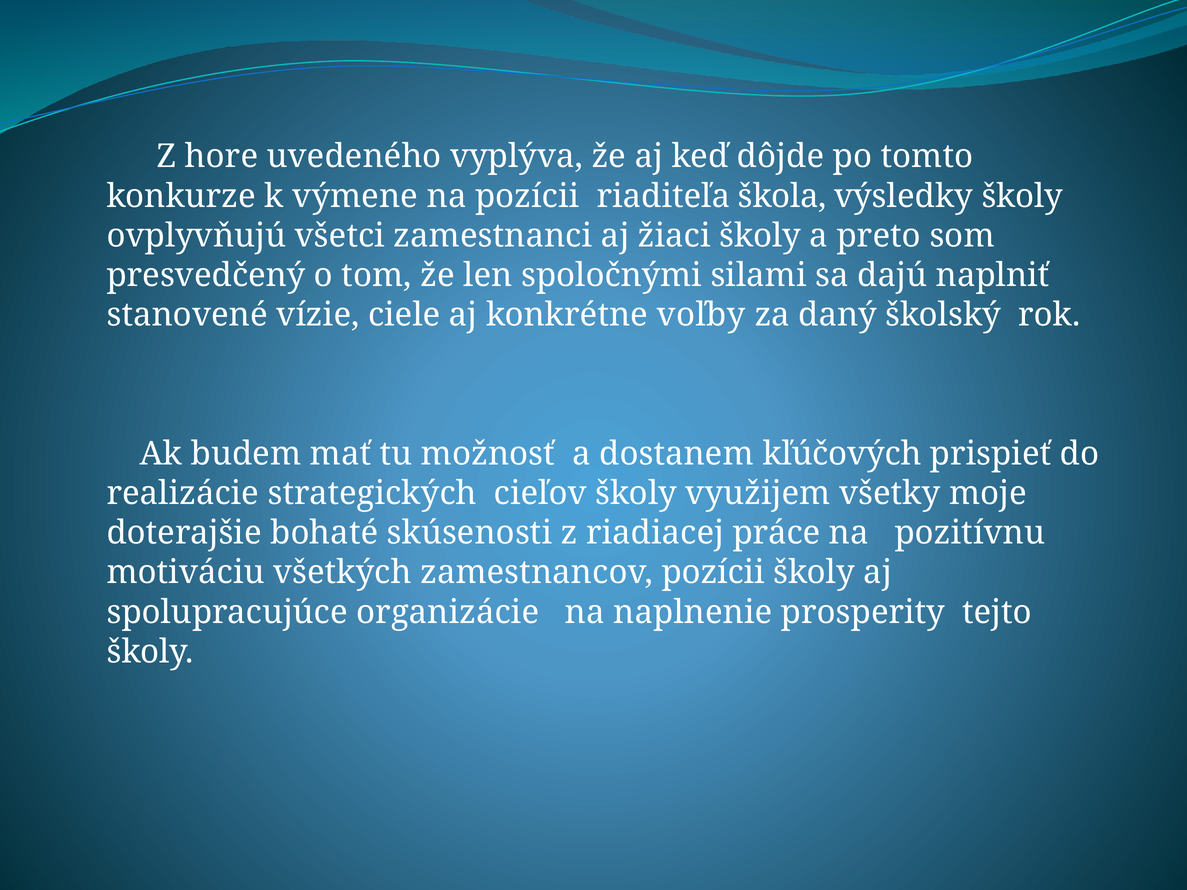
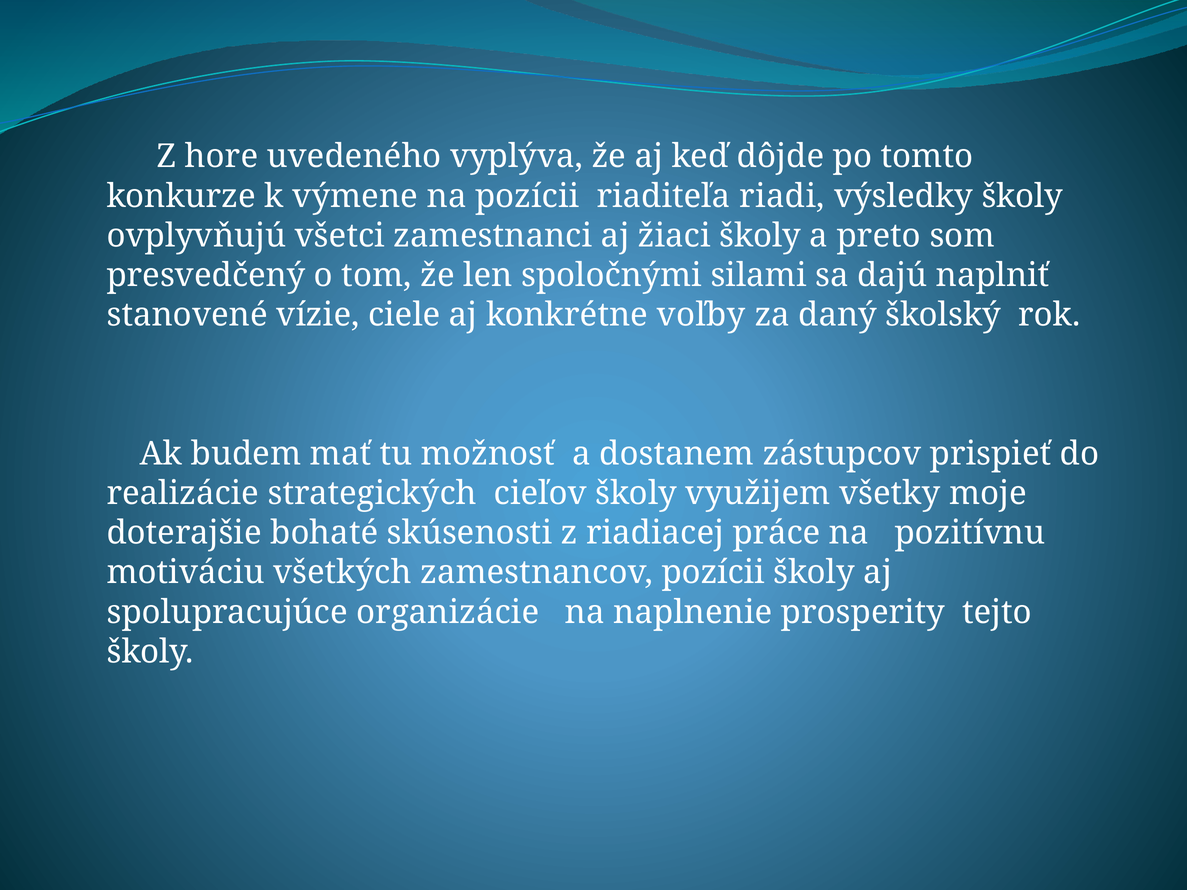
škola: škola -> riadi
kľúčových: kľúčových -> zástupcov
